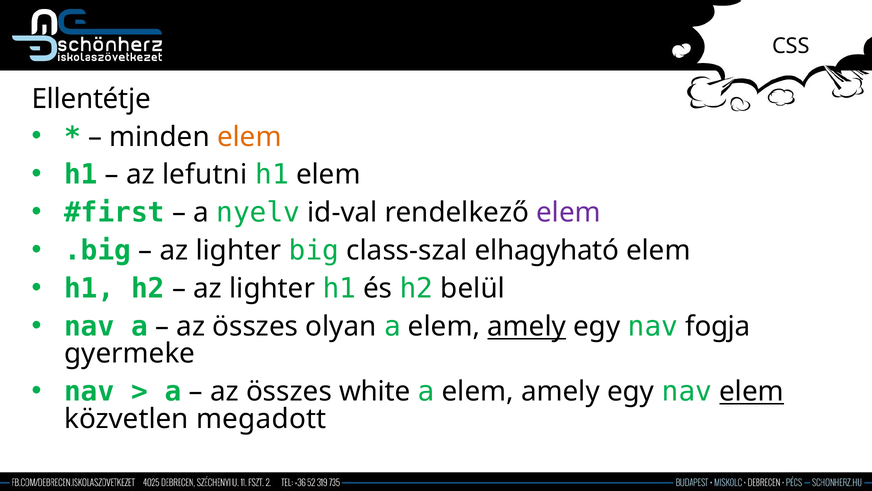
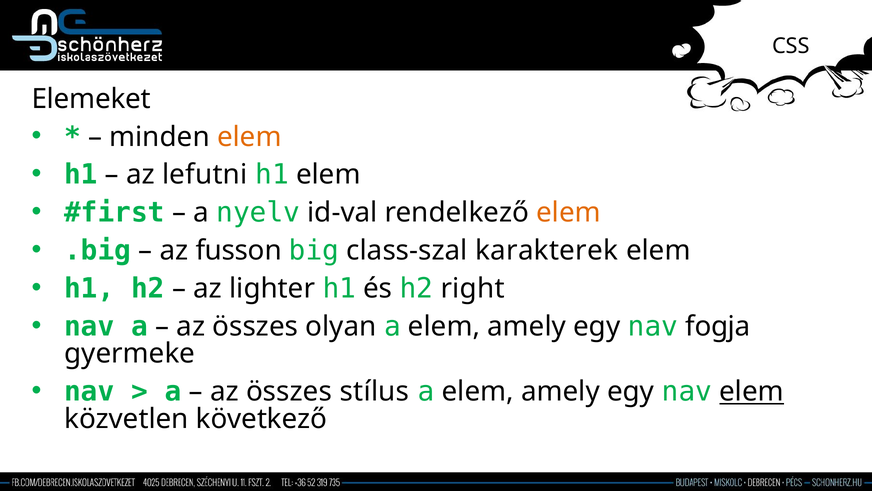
Ellentétje: Ellentétje -> Elemeket
elem at (569, 213) colour: purple -> orange
lighter at (239, 250): lighter -> fusson
elhagyható: elhagyható -> karakterek
belül: belül -> right
amely at (527, 326) underline: present -> none
white: white -> stílus
megadott: megadott -> következő
